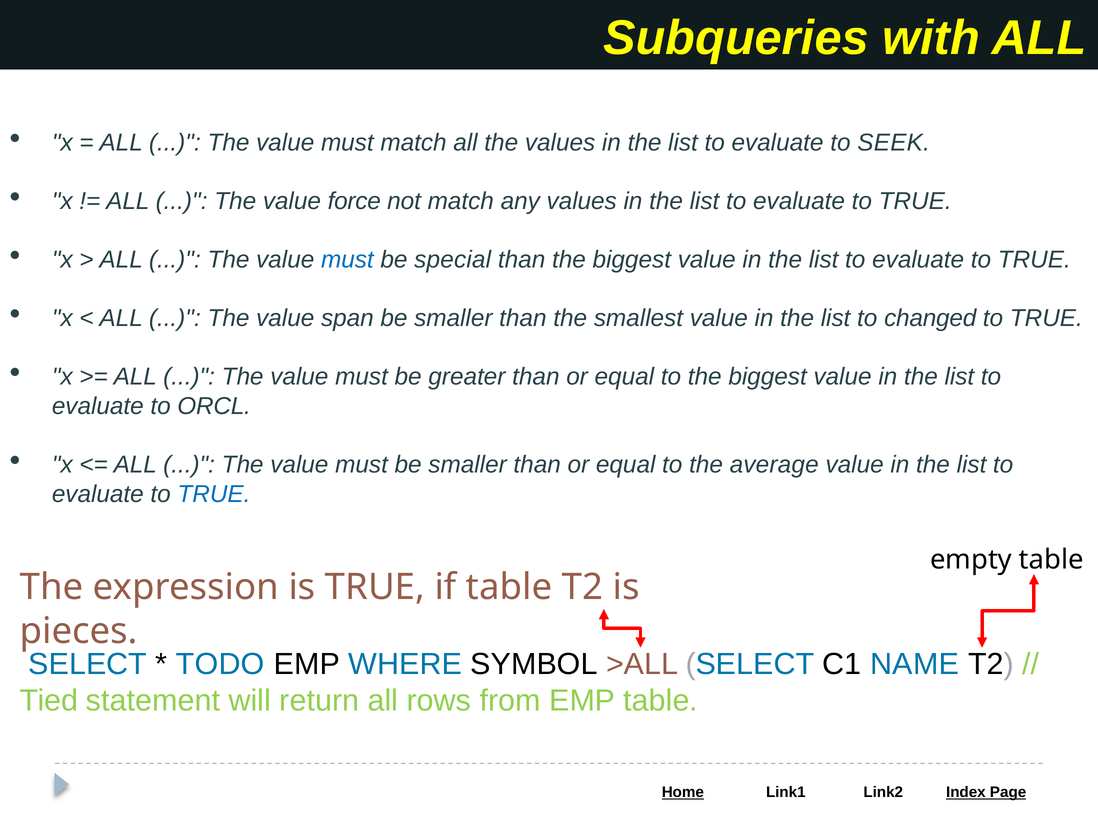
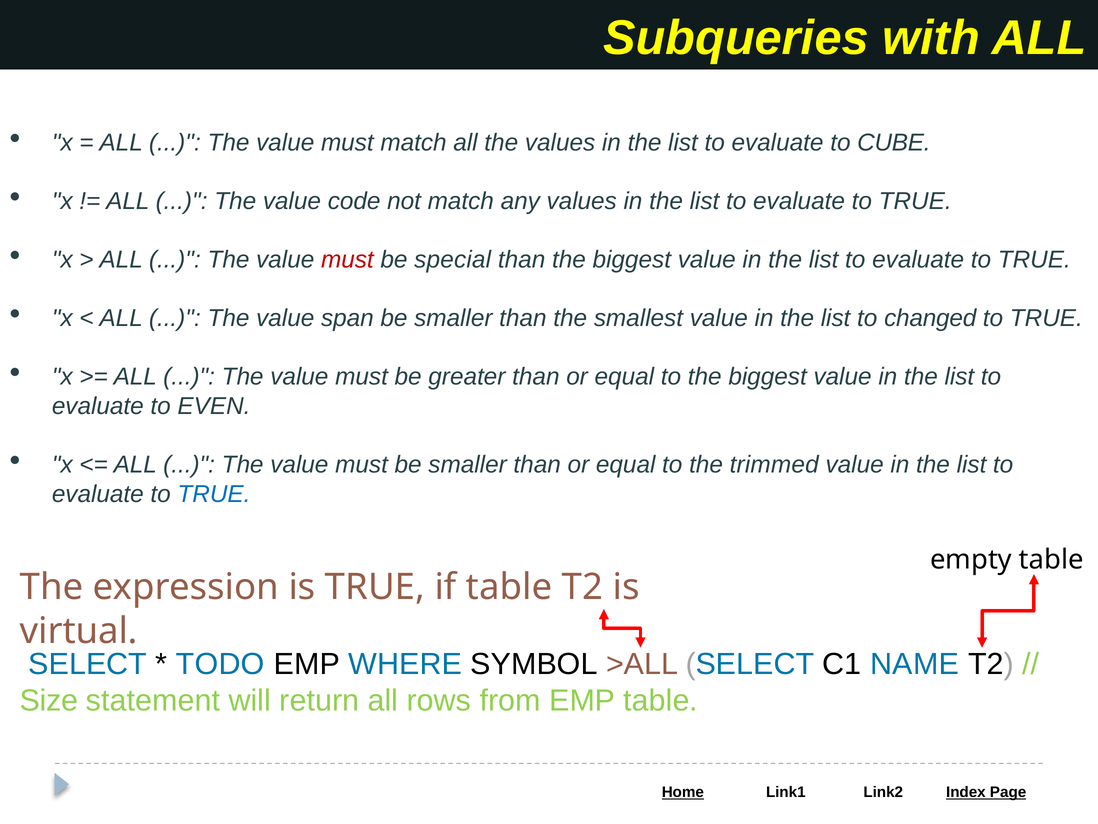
SEEK: SEEK -> CUBE
force: force -> code
must at (347, 260) colour: blue -> red
ORCL: ORCL -> EVEN
average: average -> trimmed
pieces: pieces -> virtual
Tied: Tied -> Size
